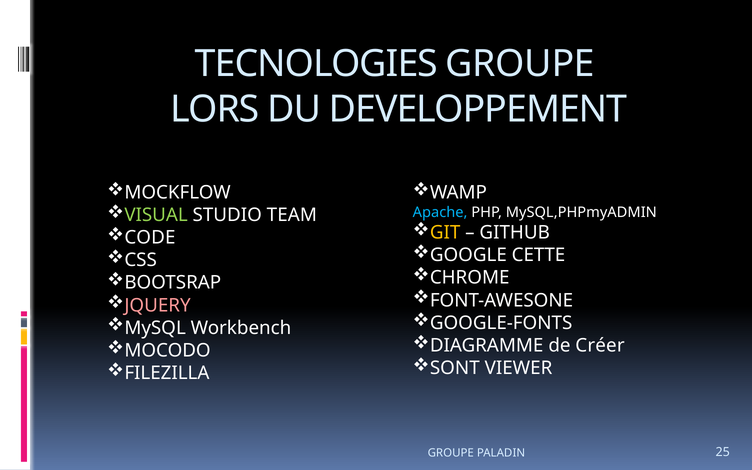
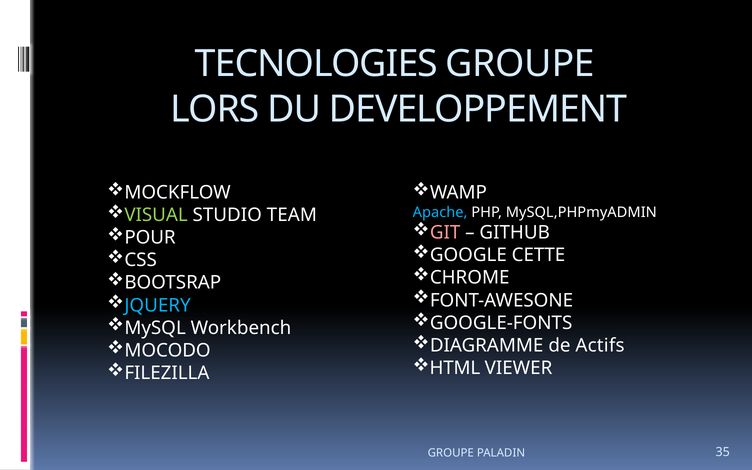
GIT colour: yellow -> pink
CODE: CODE -> POUR
JQUERY colour: pink -> light blue
Créer: Créer -> Actifs
SONT: SONT -> HTML
25: 25 -> 35
